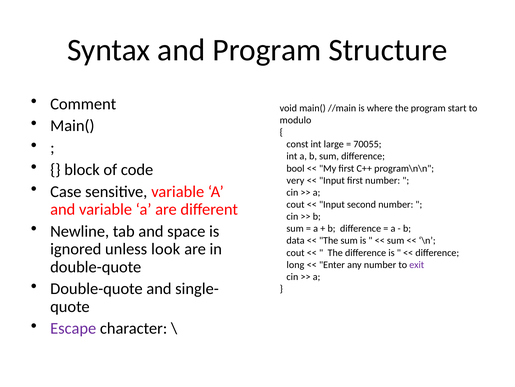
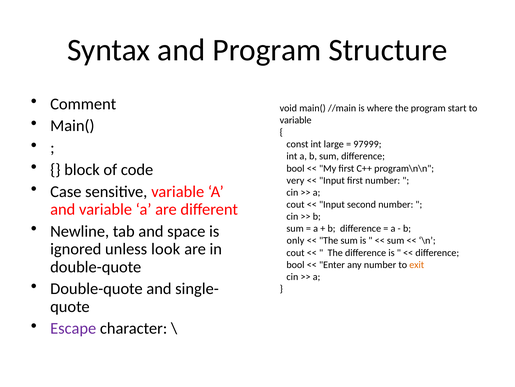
modulo at (296, 120): modulo -> variable
70055: 70055 -> 97999
data: data -> only
long at (295, 264): long -> bool
exit colour: purple -> orange
